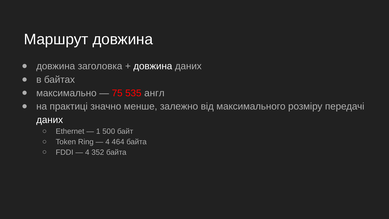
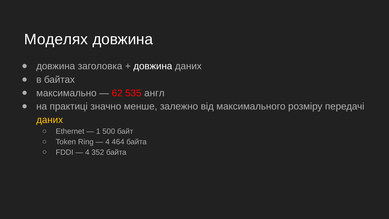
Маршрут: Маршрут -> Моделях
75: 75 -> 62
даних at (50, 120) colour: white -> yellow
